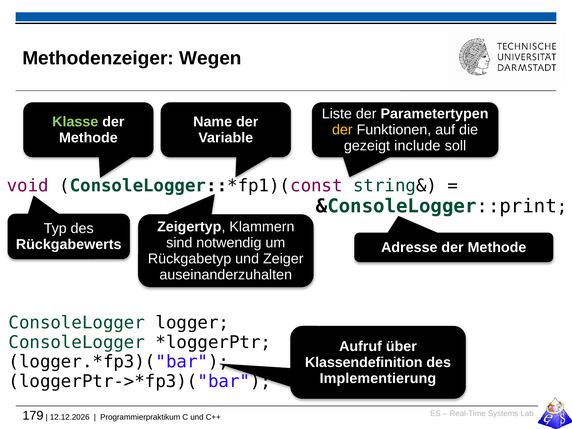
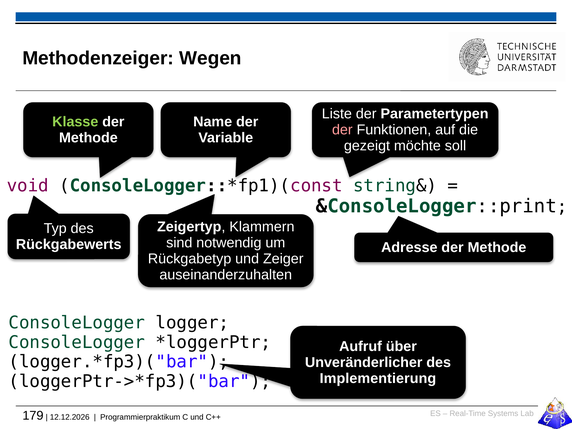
der at (342, 130) colour: yellow -> pink
include: include -> möchte
Klassendefinition: Klassendefinition -> Unveränderlicher
